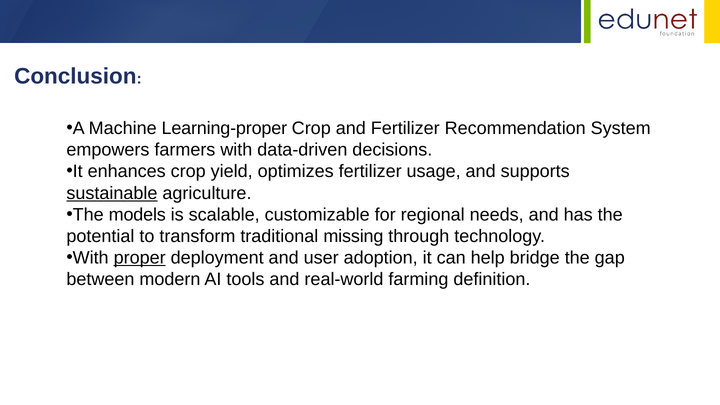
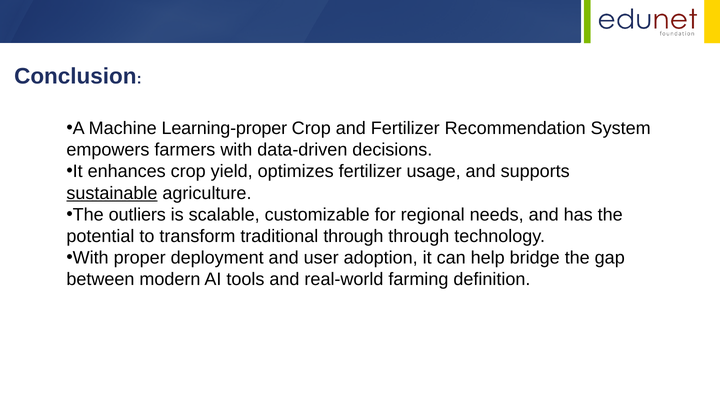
models: models -> outliers
traditional missing: missing -> through
proper underline: present -> none
